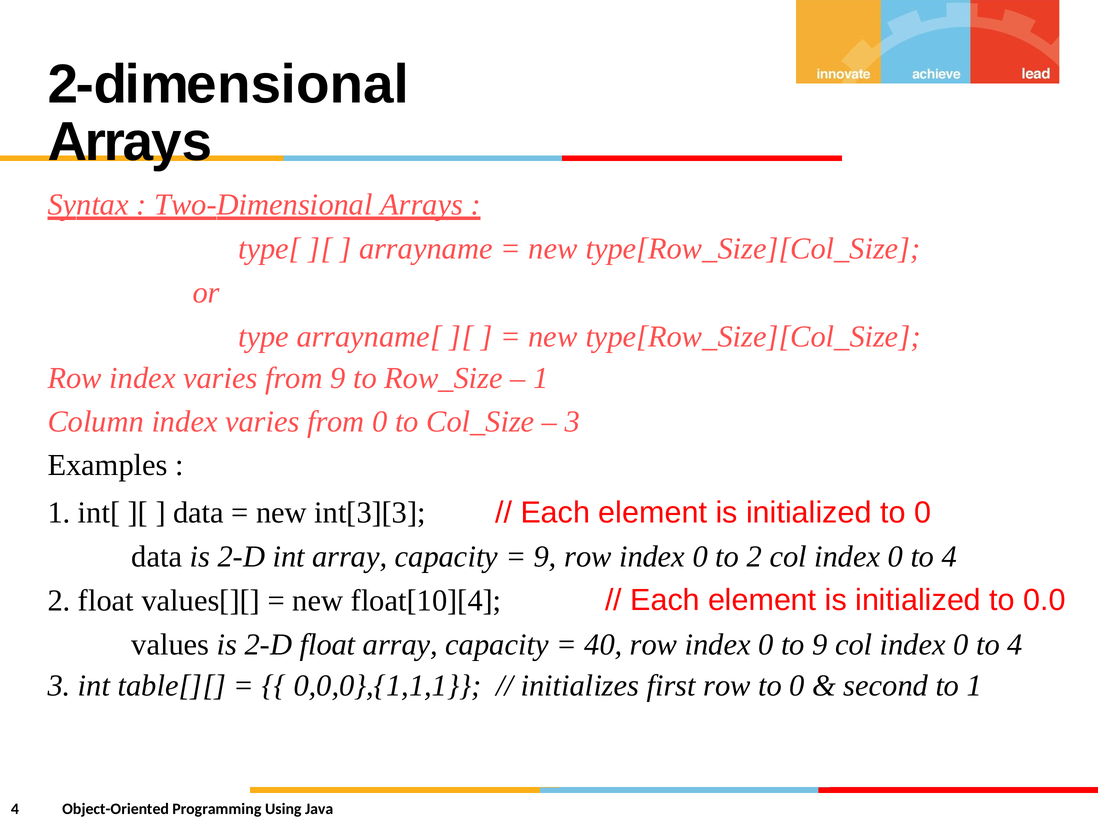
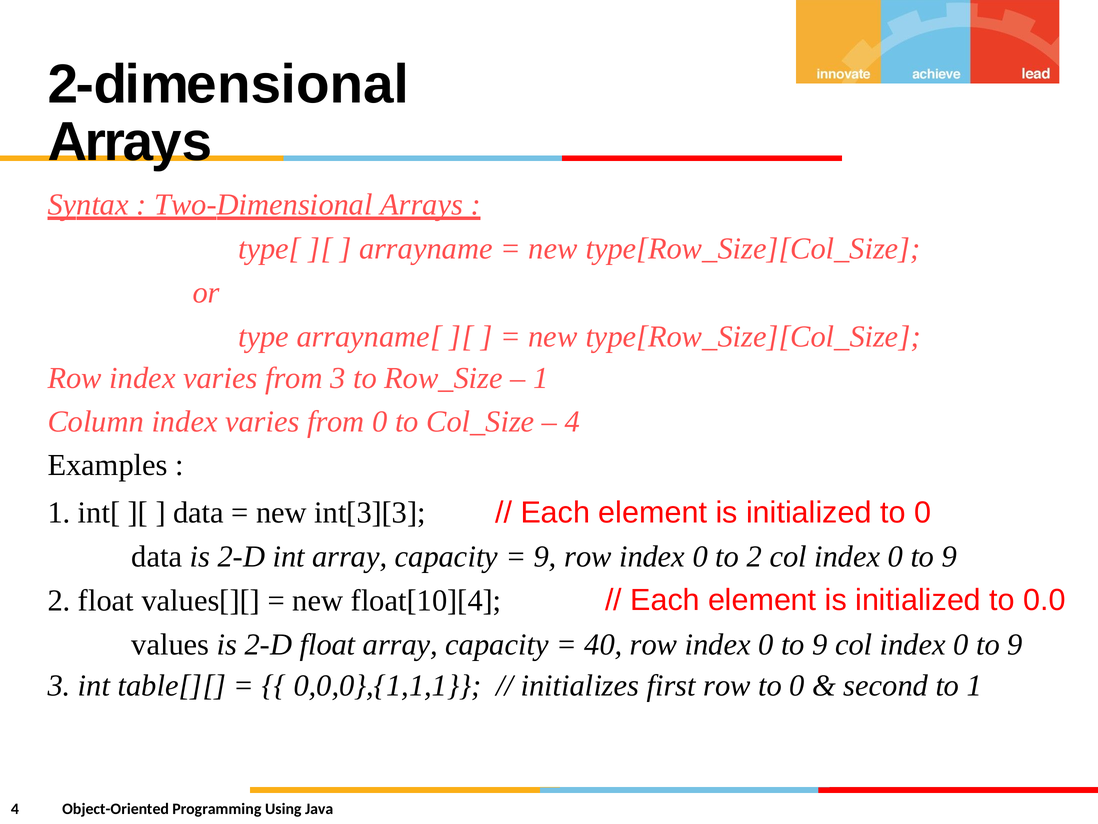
from 9: 9 -> 3
3 at (572, 421): 3 -> 4
4 at (949, 556): 4 -> 9
4 at (1015, 644): 4 -> 9
